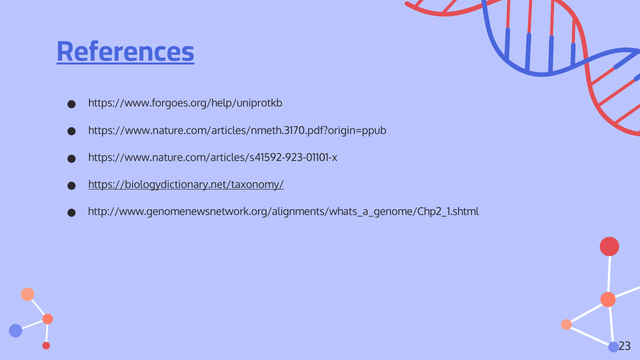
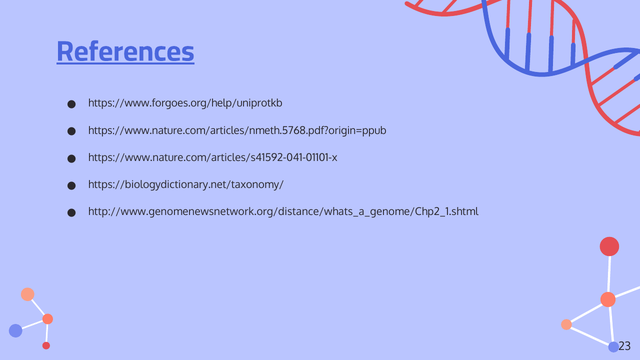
https://www.nature.com/articles/nmeth.3170.pdf?origin=ppub: https://www.nature.com/articles/nmeth.3170.pdf?origin=ppub -> https://www.nature.com/articles/nmeth.5768.pdf?origin=ppub
https://www.nature.com/articles/s41592-923-01101-x: https://www.nature.com/articles/s41592-923-01101-x -> https://www.nature.com/articles/s41592-041-01101-x
https://biologydictionary.net/taxonomy/ underline: present -> none
http://www.genomenewsnetwork.org/alignments/whats_a_genome/Chp2_1.shtml: http://www.genomenewsnetwork.org/alignments/whats_a_genome/Chp2_1.shtml -> http://www.genomenewsnetwork.org/distance/whats_a_genome/Chp2_1.shtml
